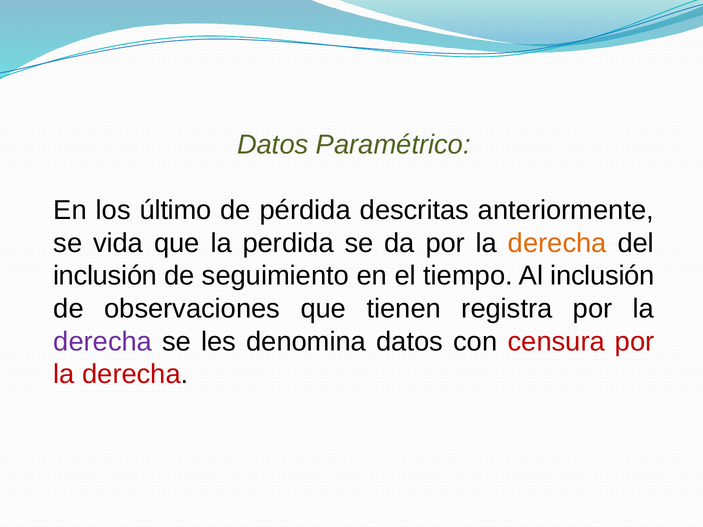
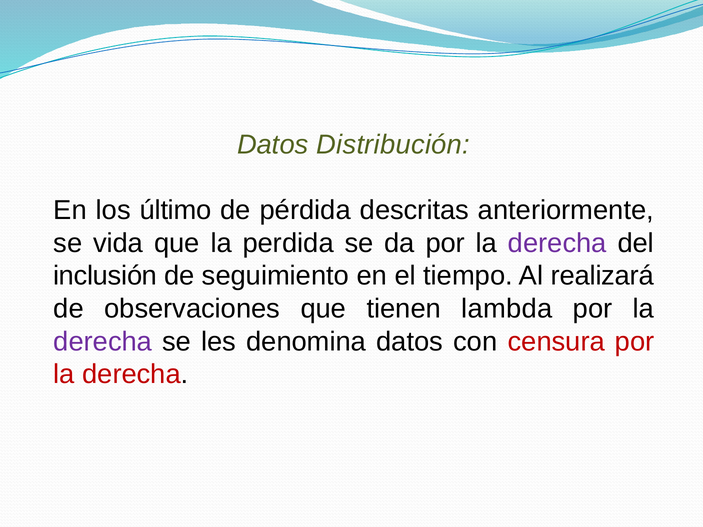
Paramétrico: Paramétrico -> Distribución
derecha at (557, 243) colour: orange -> purple
Al inclusión: inclusión -> realizará
registra: registra -> lambda
